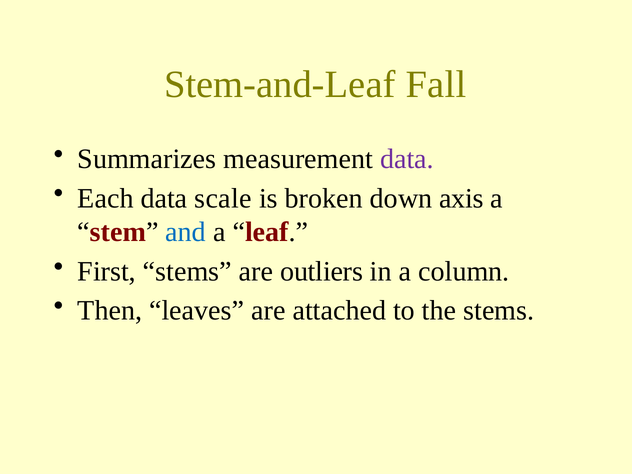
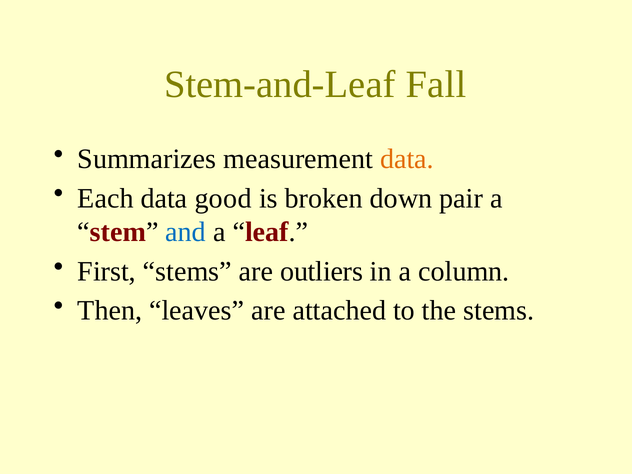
data at (407, 159) colour: purple -> orange
scale: scale -> good
axis: axis -> pair
